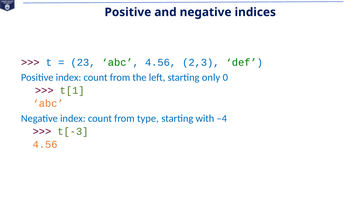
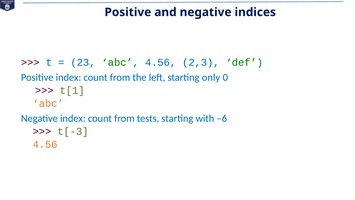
type: type -> tests
–4: –4 -> –6
